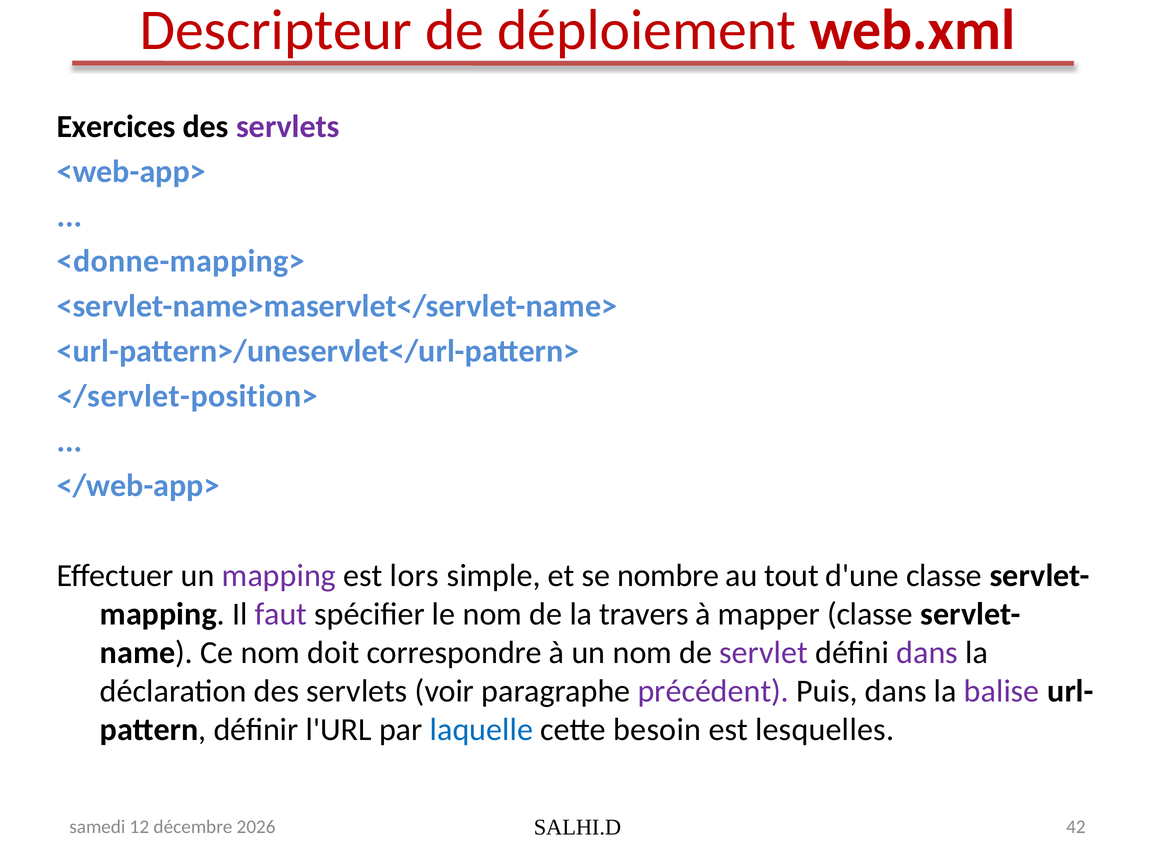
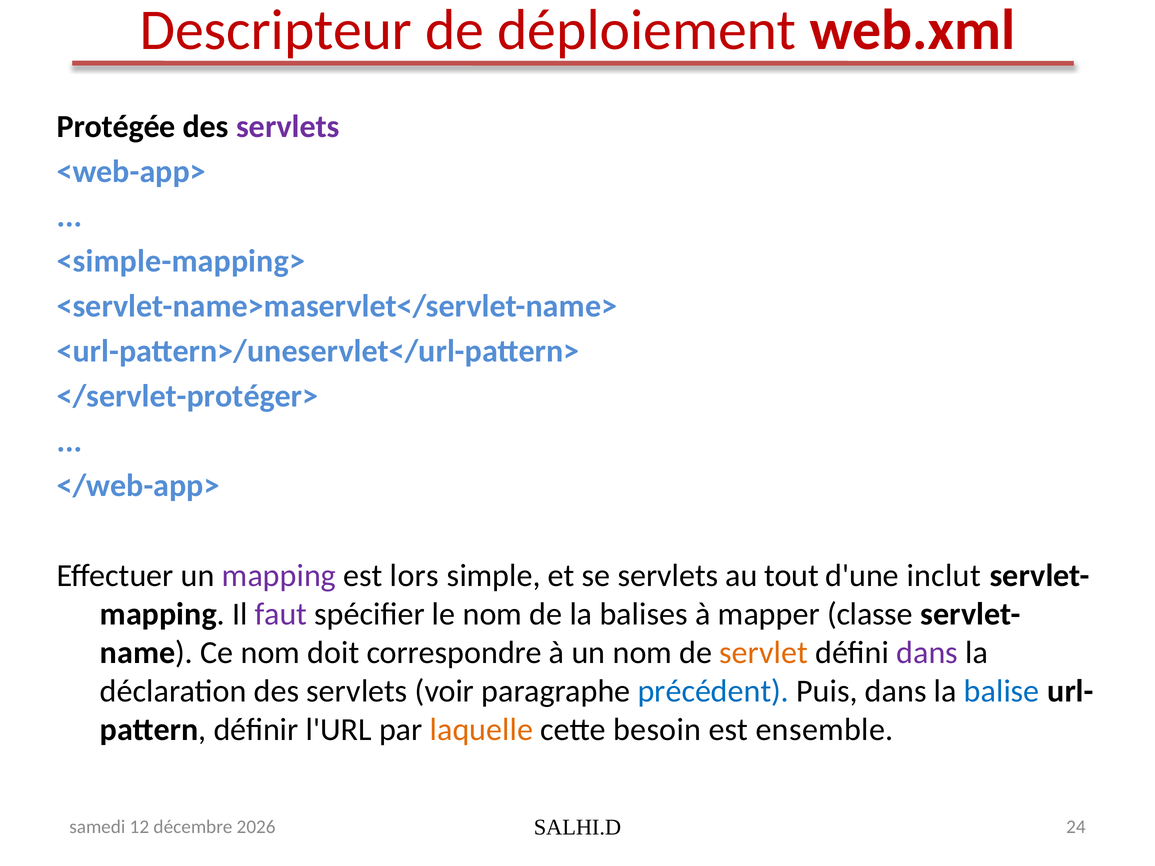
Exercices: Exercices -> Protégée
<donne-mapping>: <donne-mapping> -> <simple-mapping>
</servlet-position>: </servlet-position> -> </servlet-protéger>
se nombre: nombre -> servlets
d'une classe: classe -> inclut
travers: travers -> balises
servlet colour: purple -> orange
précédent colour: purple -> blue
balise colour: purple -> blue
laquelle colour: blue -> orange
lesquelles: lesquelles -> ensemble
42: 42 -> 24
